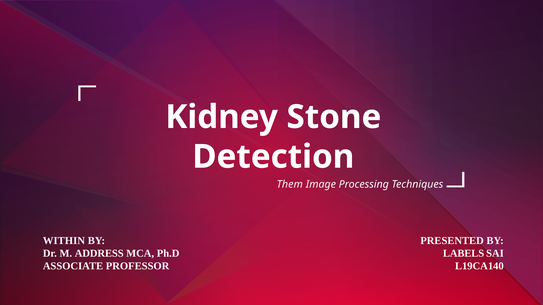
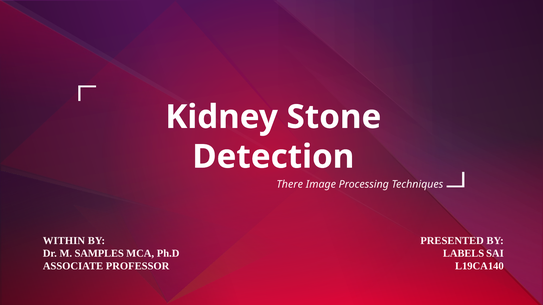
Them: Them -> There
ADDRESS: ADDRESS -> SAMPLES
